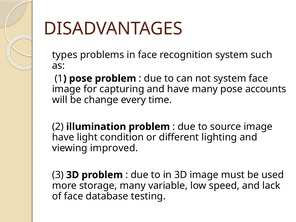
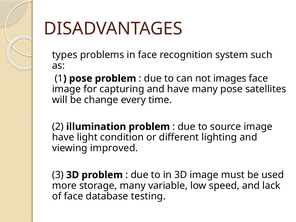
not system: system -> images
accounts: accounts -> satellites
